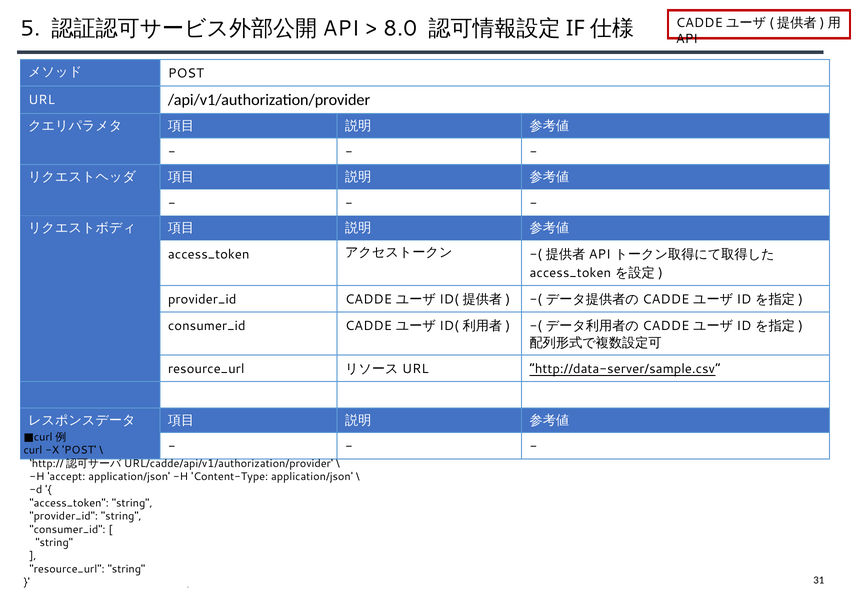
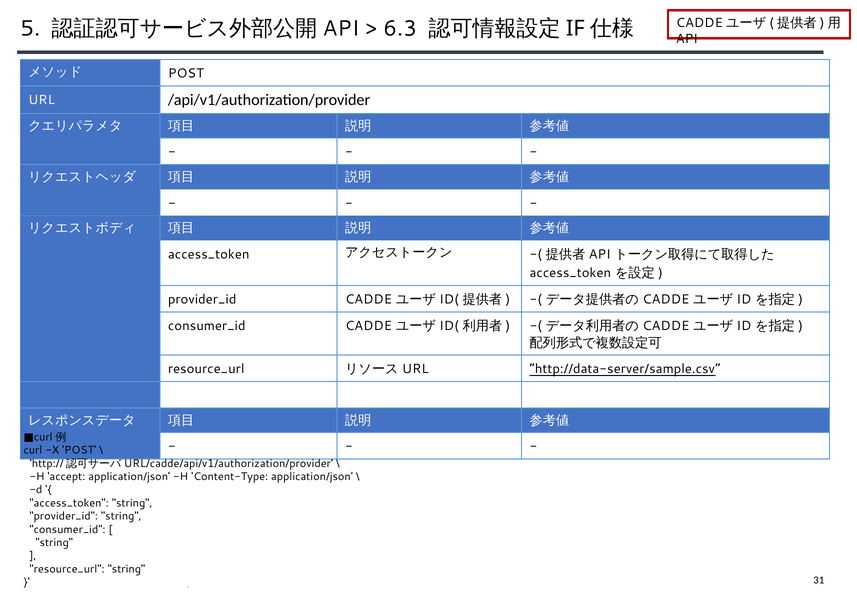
8.0: 8.0 -> 6.3
